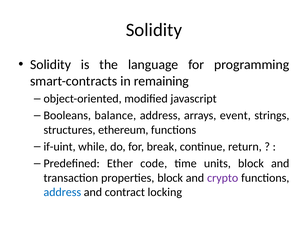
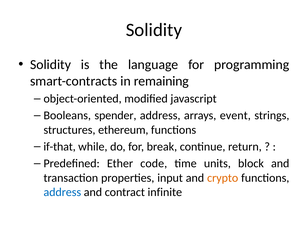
balance: balance -> spender
if-uint: if-uint -> if-that
properties block: block -> input
crypto colour: purple -> orange
locking: locking -> infinite
